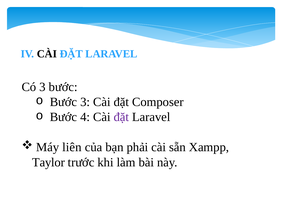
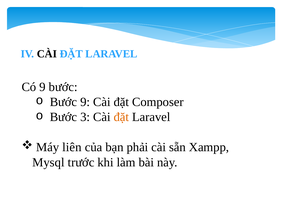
Có 3: 3 -> 9
Bước 3: 3 -> 9
4: 4 -> 3
đặt at (121, 117) colour: purple -> orange
Taylor: Taylor -> Mysql
